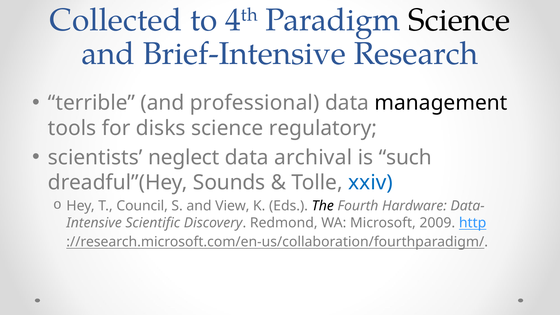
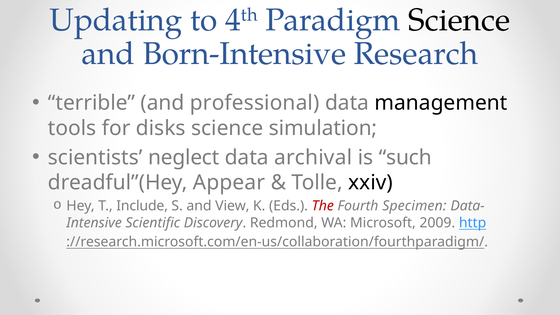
Collected: Collected -> Updating
Brief-Intensive: Brief-Intensive -> Born-Intensive
regulatory: regulatory -> simulation
Sounds: Sounds -> Appear
xxiv colour: blue -> black
Council: Council -> Include
The colour: black -> red
Hardware: Hardware -> Specimen
